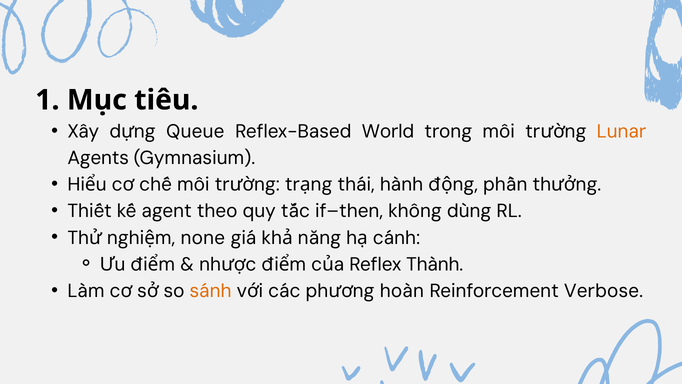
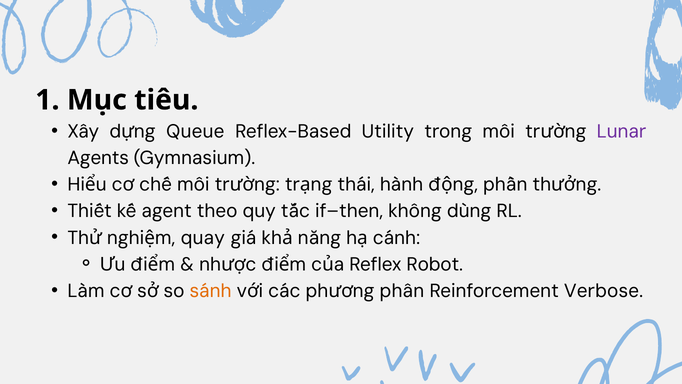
World: World -> Utility
Lunar colour: orange -> purple
none: none -> quay
Thành: Thành -> Robot
hoàn: hoàn -> phân
